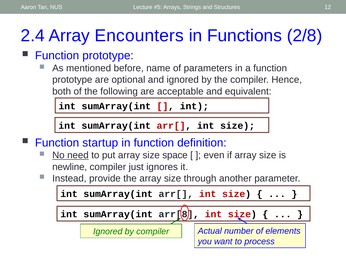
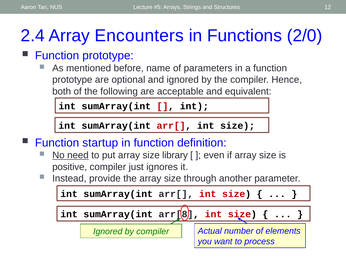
2/8: 2/8 -> 2/0
space: space -> library
newline: newline -> positive
